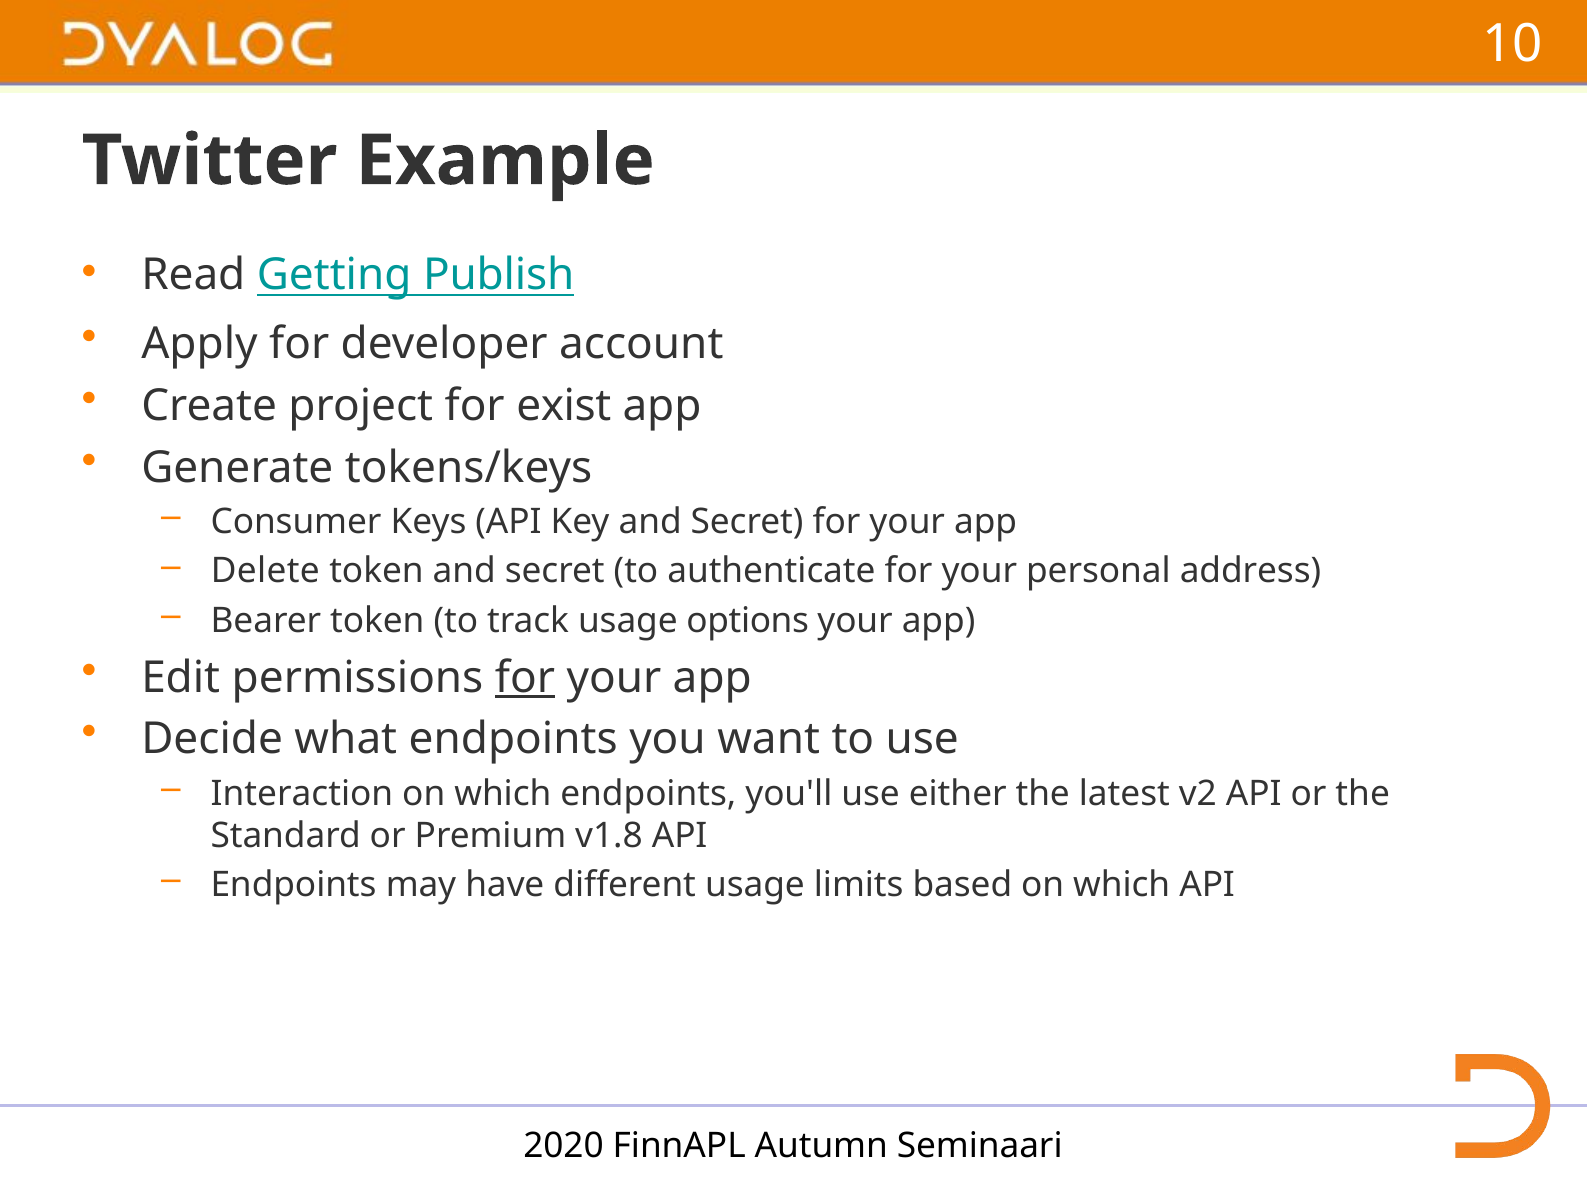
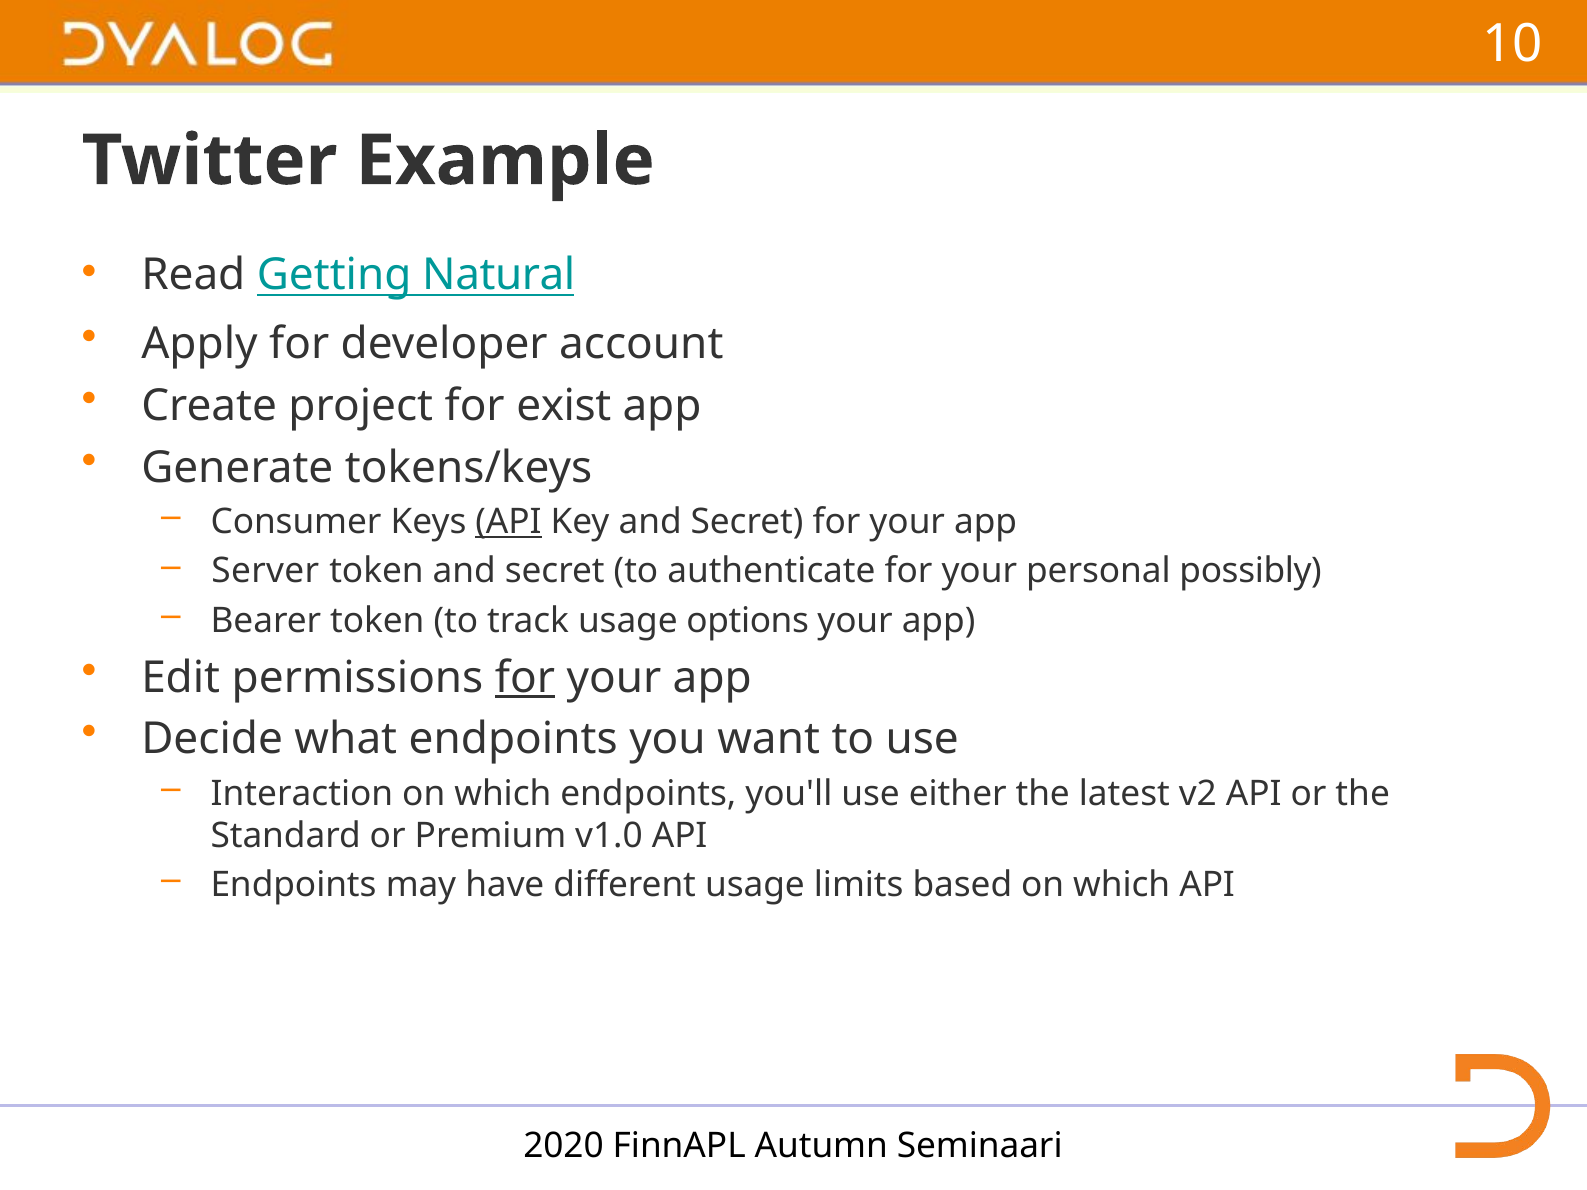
Publish: Publish -> Natural
API at (508, 522) underline: none -> present
Delete: Delete -> Server
address: address -> possibly
v1.8: v1.8 -> v1.0
